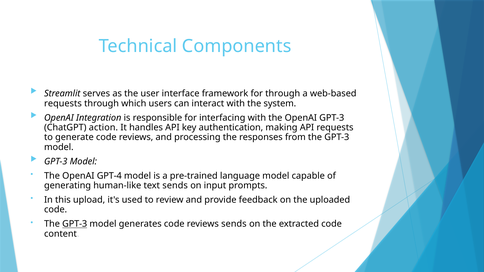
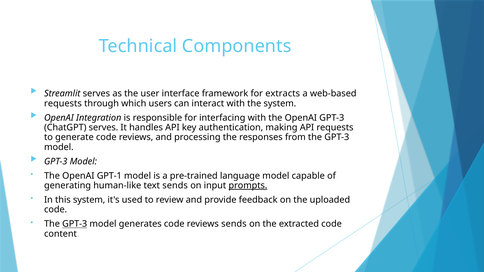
for through: through -> extracts
ChatGPT action: action -> serves
GPT-4: GPT-4 -> GPT-1
prompts underline: none -> present
this upload: upload -> system
